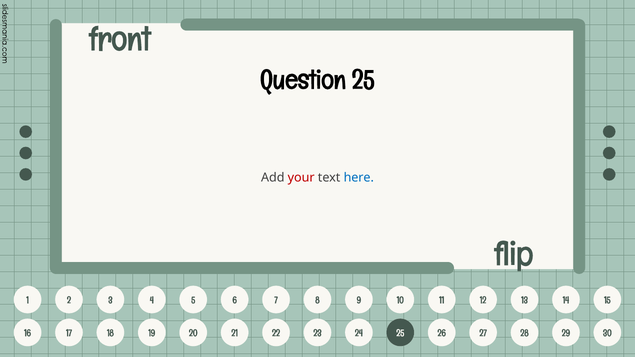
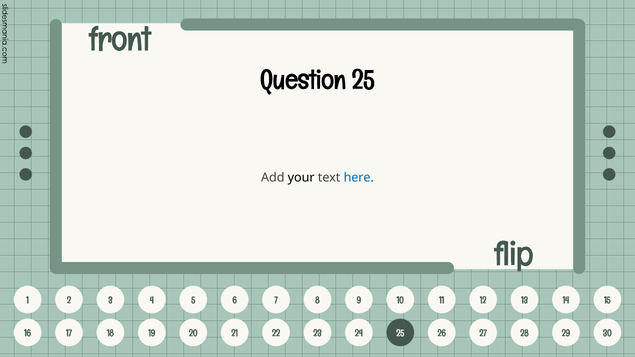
your colour: red -> black
